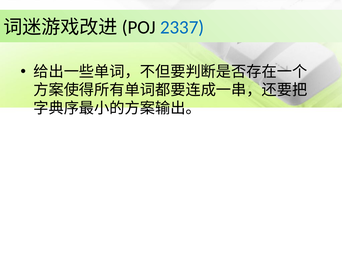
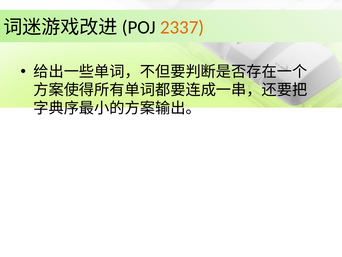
2337 colour: blue -> orange
